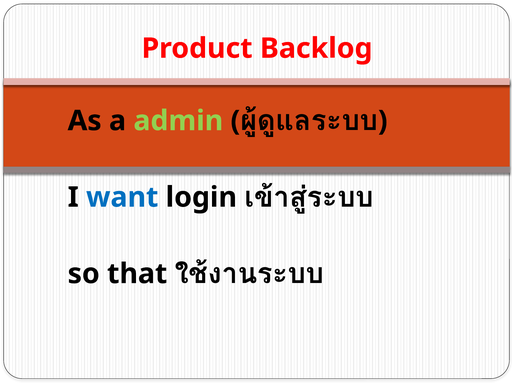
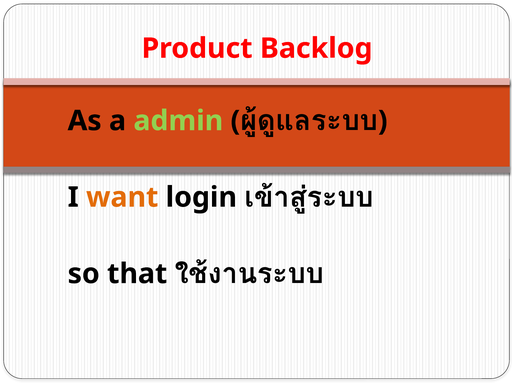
want colour: blue -> orange
